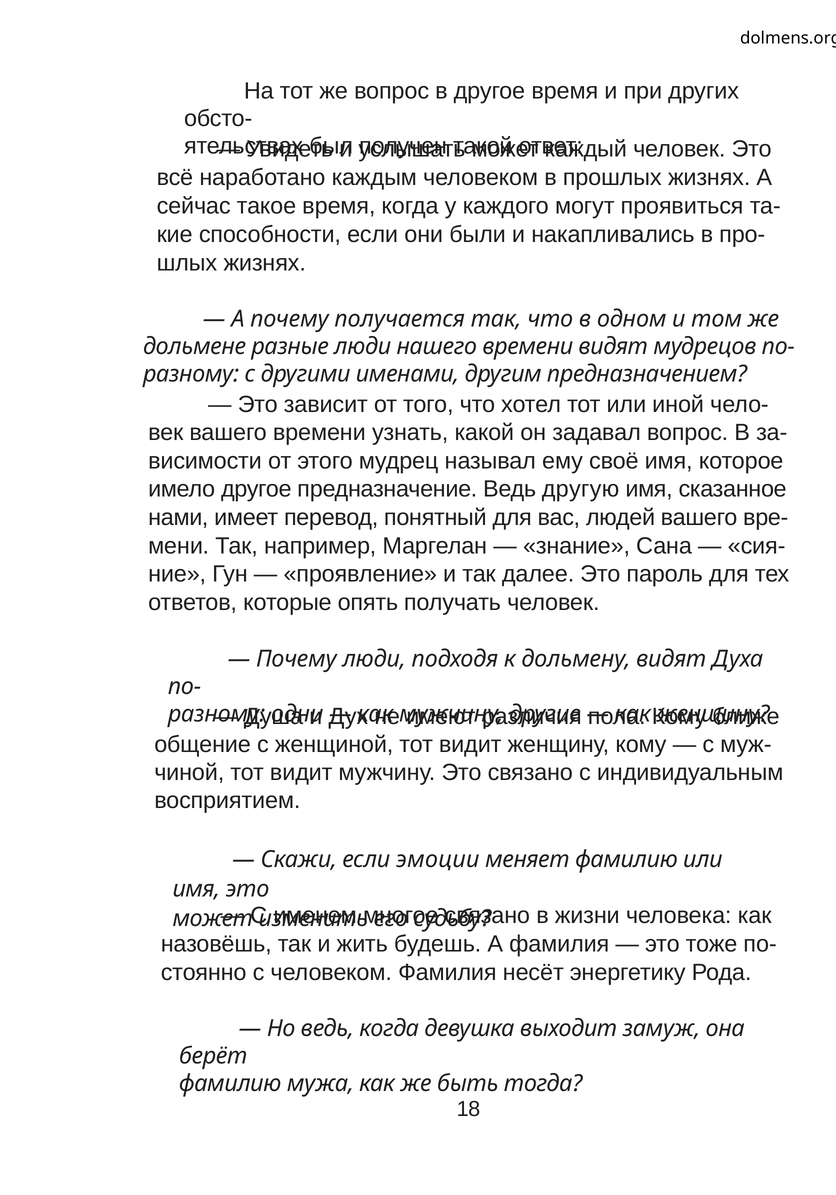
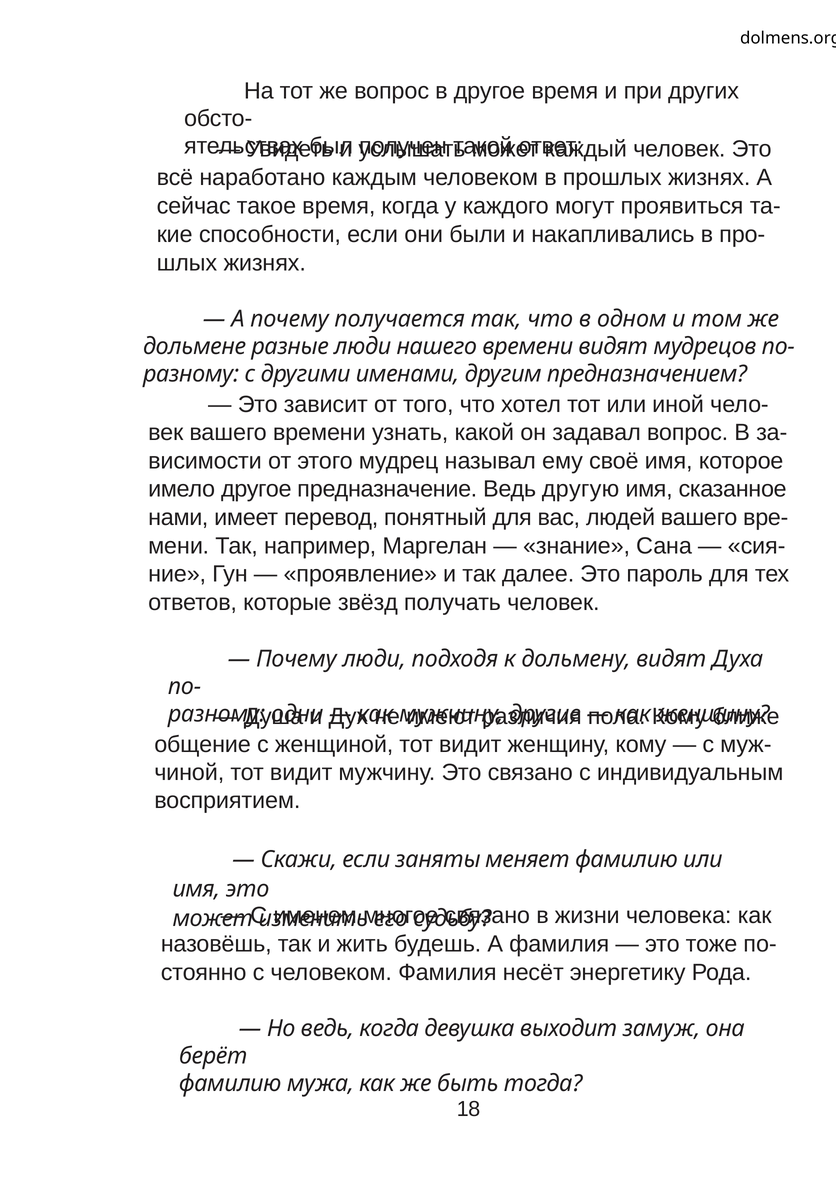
опять: опять -> звёзд
эмоции: эмоции -> заняты
